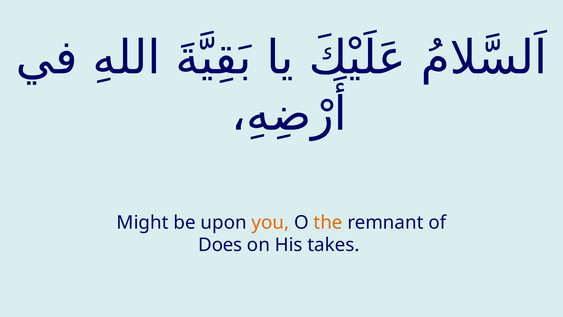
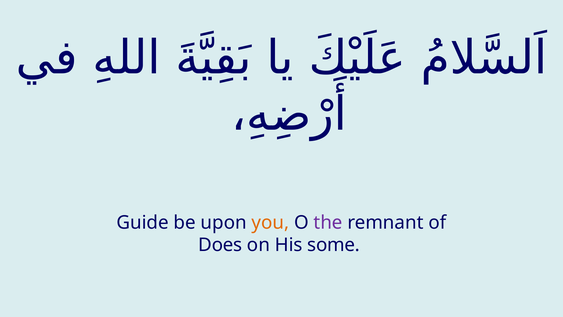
Might: Might -> Guide
the colour: orange -> purple
takes: takes -> some
